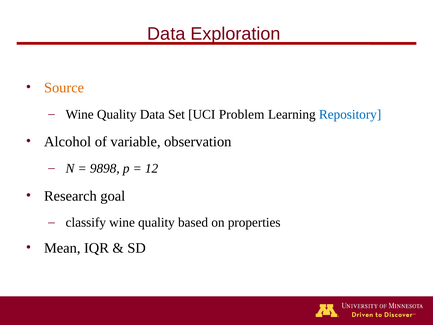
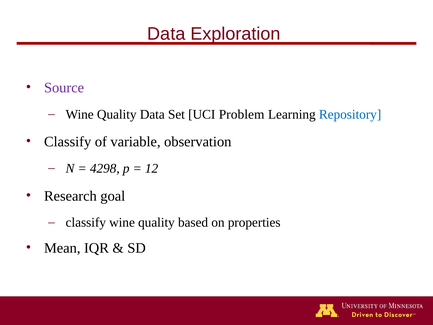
Source colour: orange -> purple
Alcohol at (68, 142): Alcohol -> Classify
9898: 9898 -> 4298
